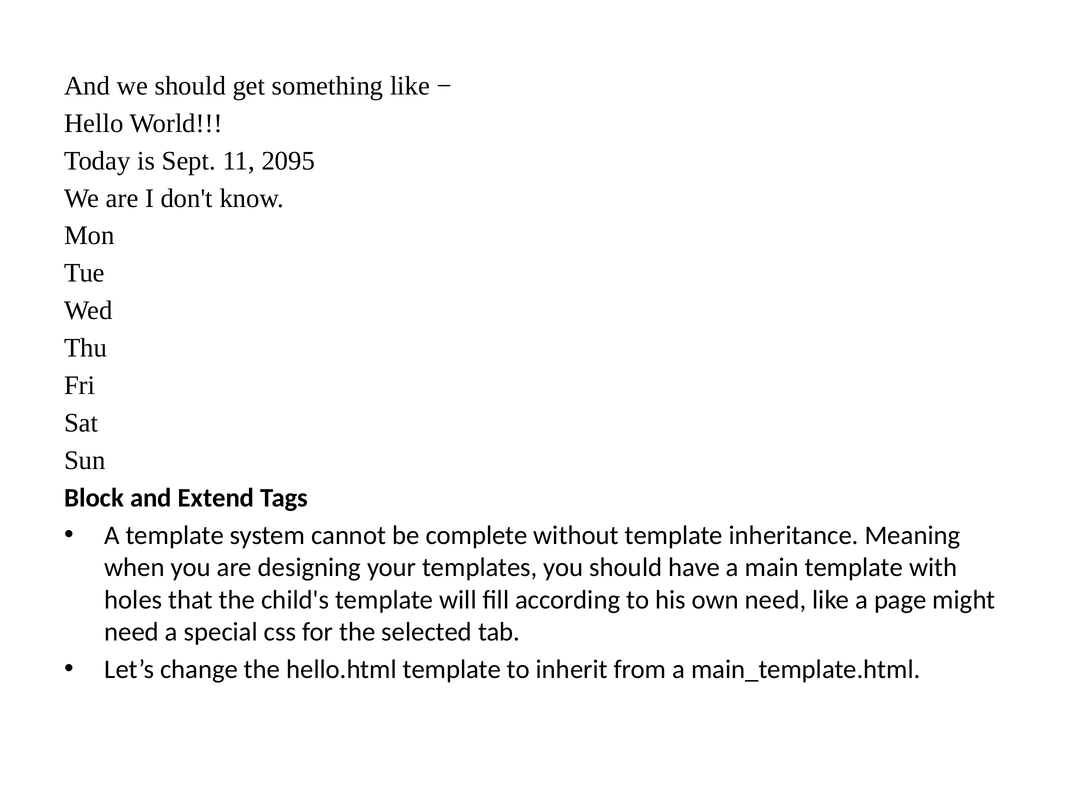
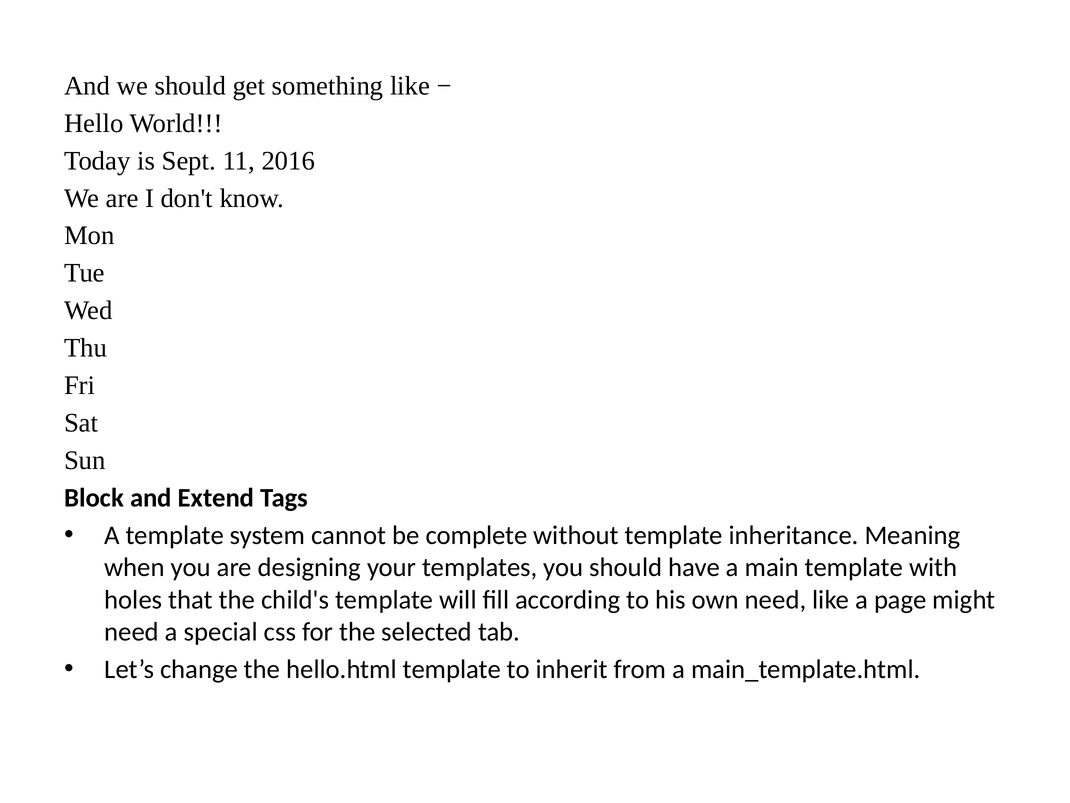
2095: 2095 -> 2016
